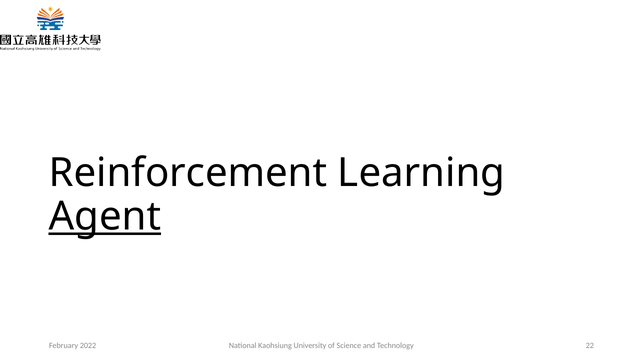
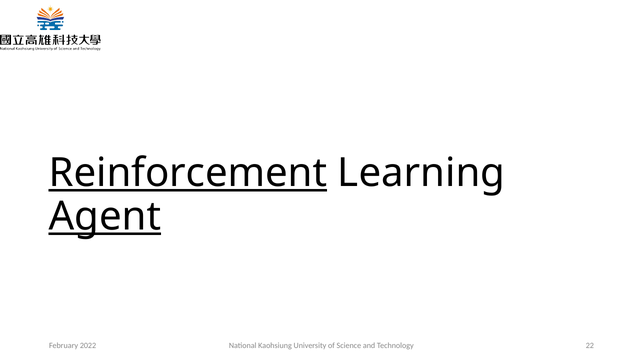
Reinforcement underline: none -> present
